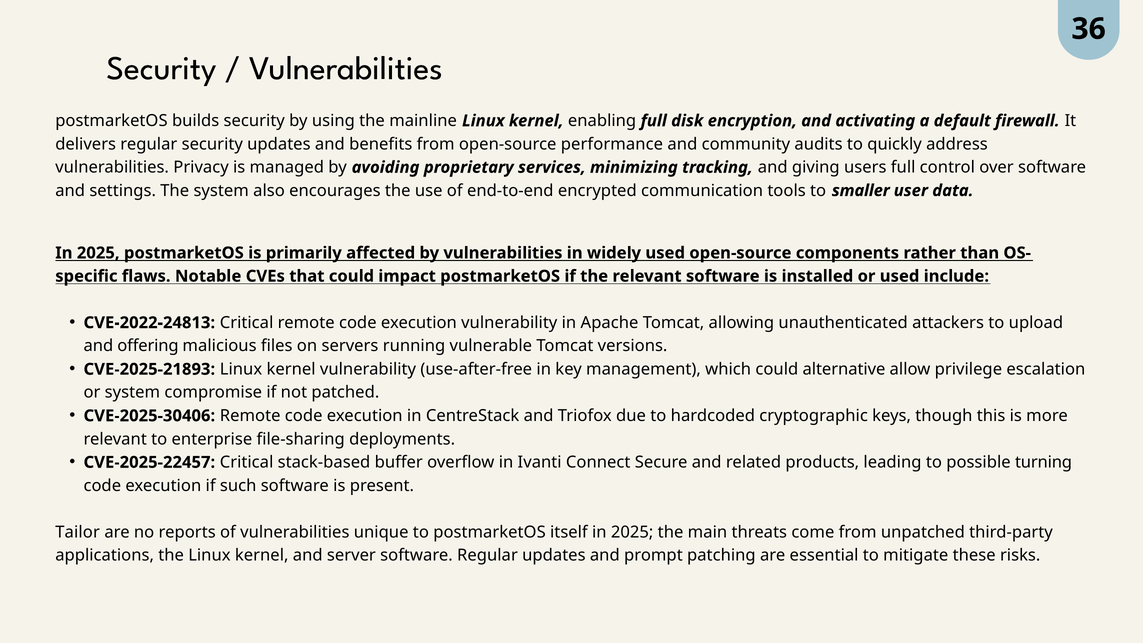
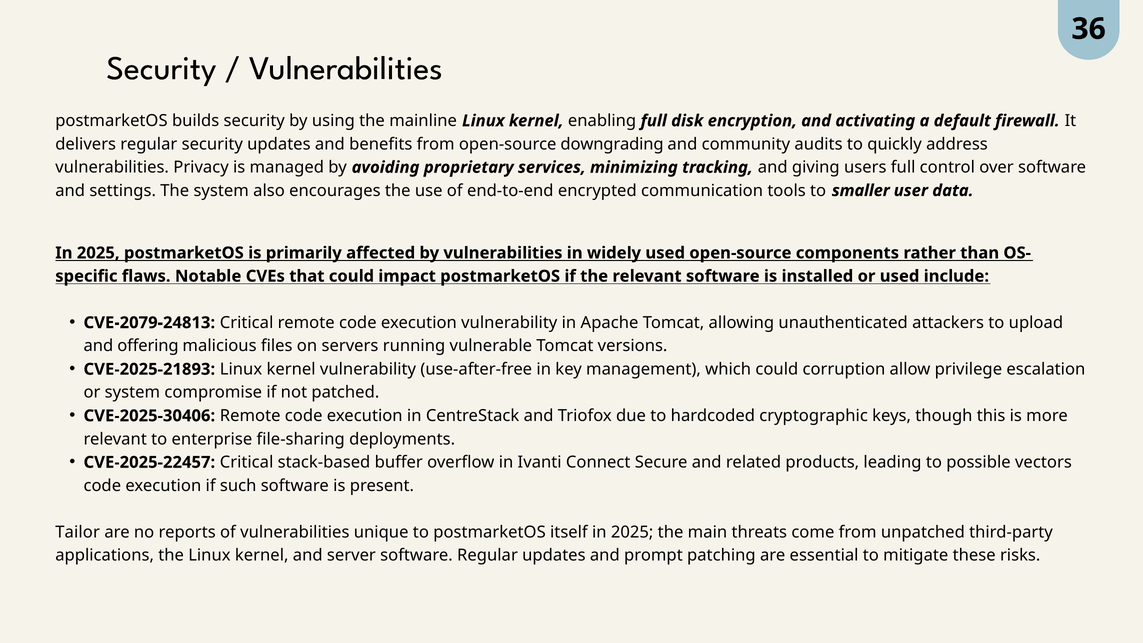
performance: performance -> downgrading
CVE-2022-24813: CVE-2022-24813 -> CVE-2079-24813
alternative: alternative -> corruption
turning: turning -> vectors
